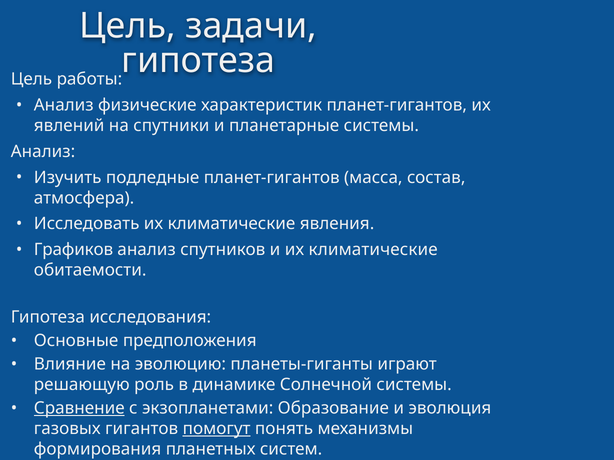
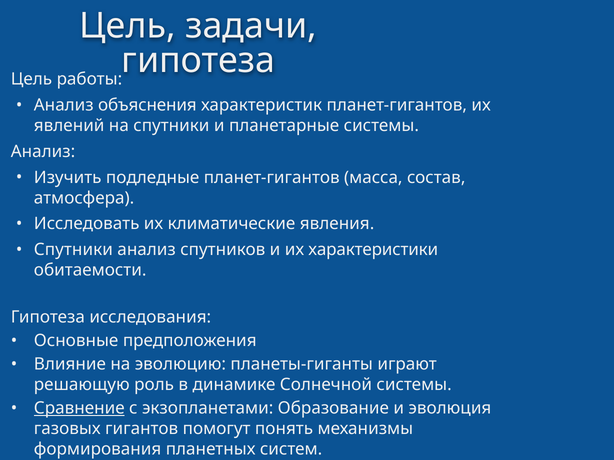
физические: физические -> объяснения
Графиков at (73, 250): Графиков -> Спутники
и их климатические: климатические -> характеристики
помогут underline: present -> none
